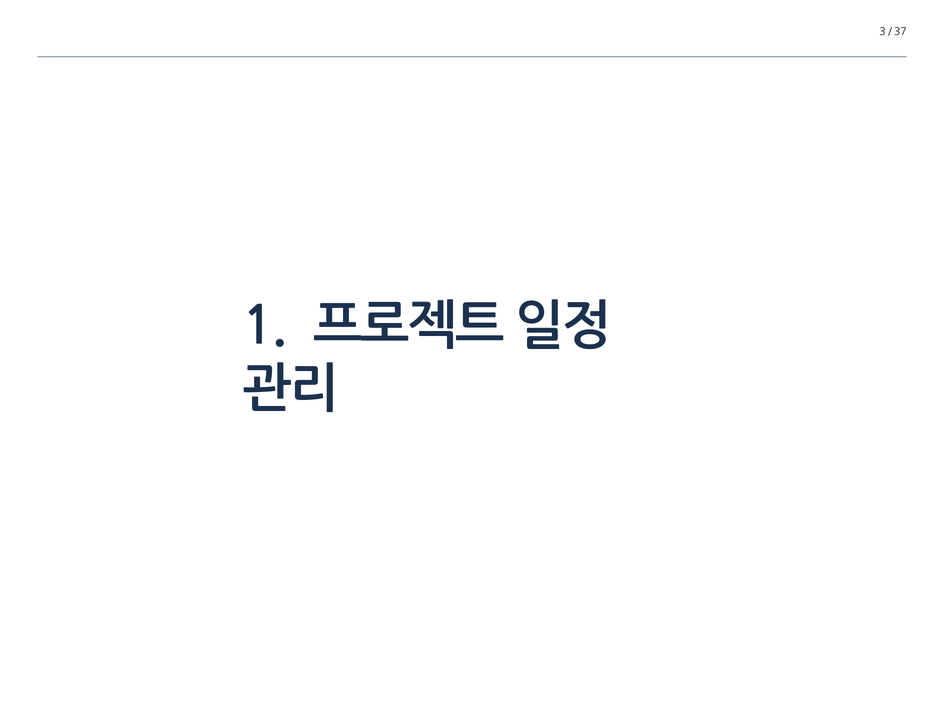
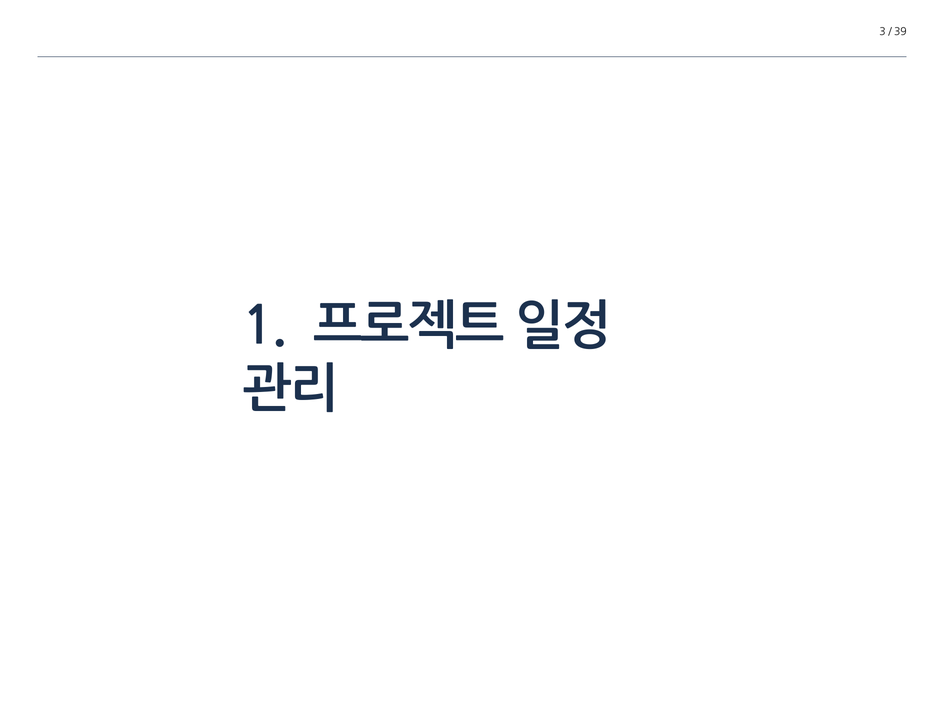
37: 37 -> 39
